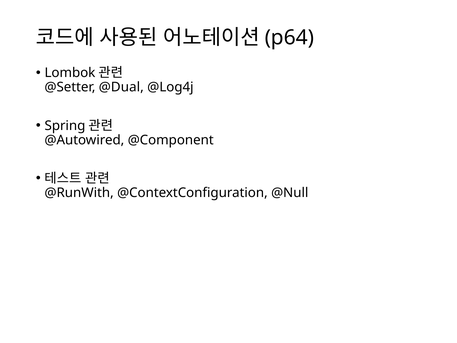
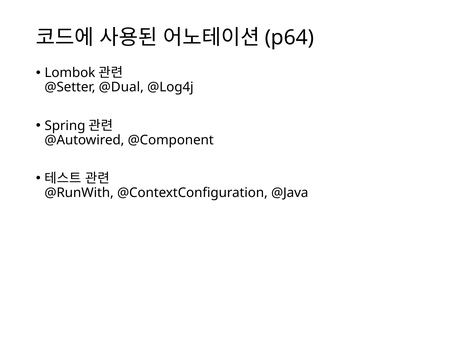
@Null: @Null -> @Java
